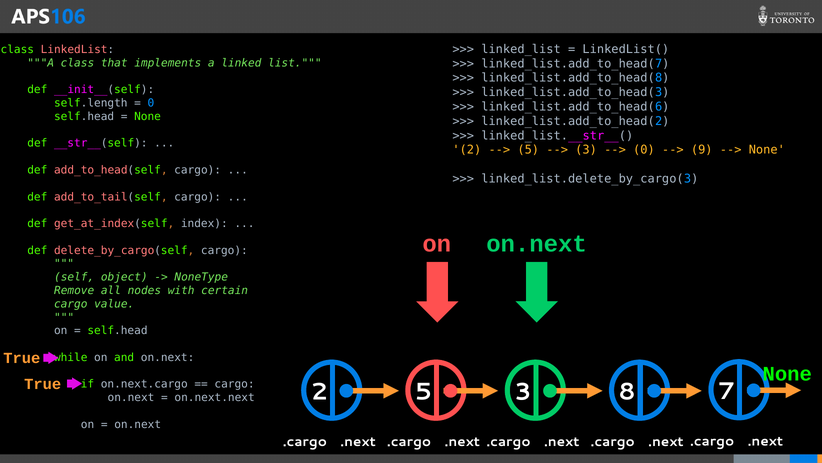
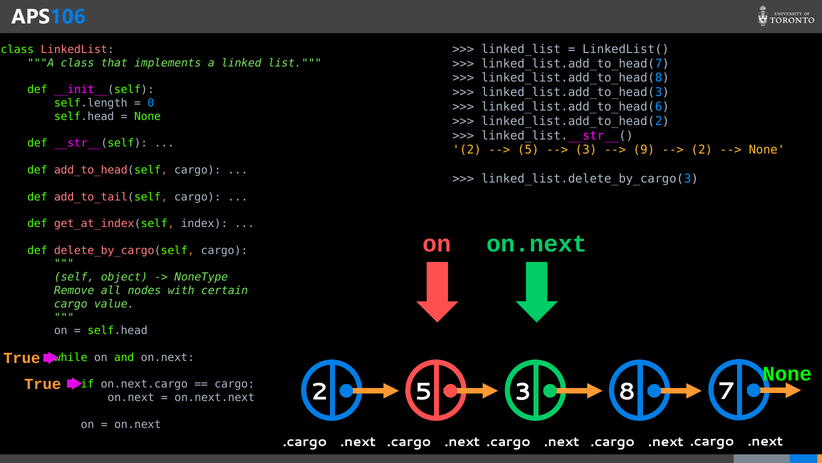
0 at (644, 150): 0 -> 9
9 at (702, 150): 9 -> 2
